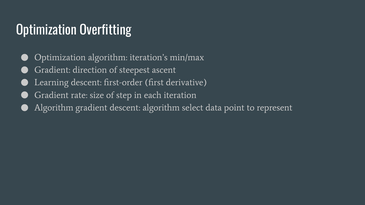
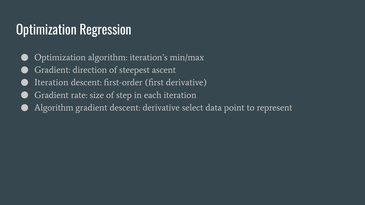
Overfitting: Overfitting -> Regression
Learning at (51, 83): Learning -> Iteration
descent algorithm: algorithm -> derivative
